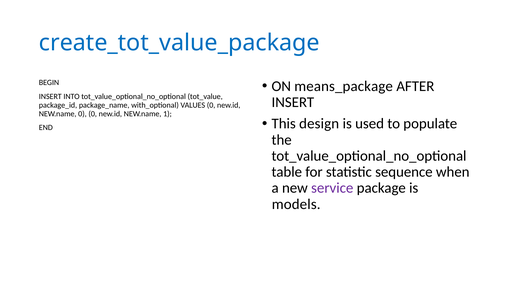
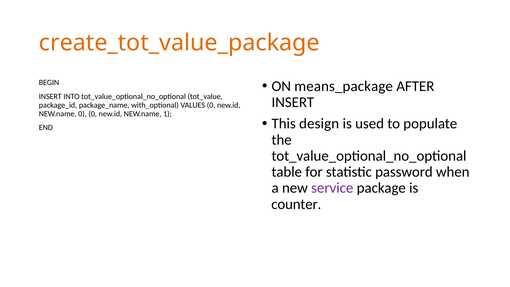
create_tot_value_package colour: blue -> orange
sequence: sequence -> password
models: models -> counter
